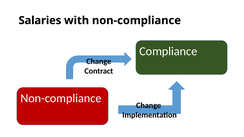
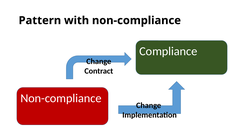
Salaries: Salaries -> Pattern
